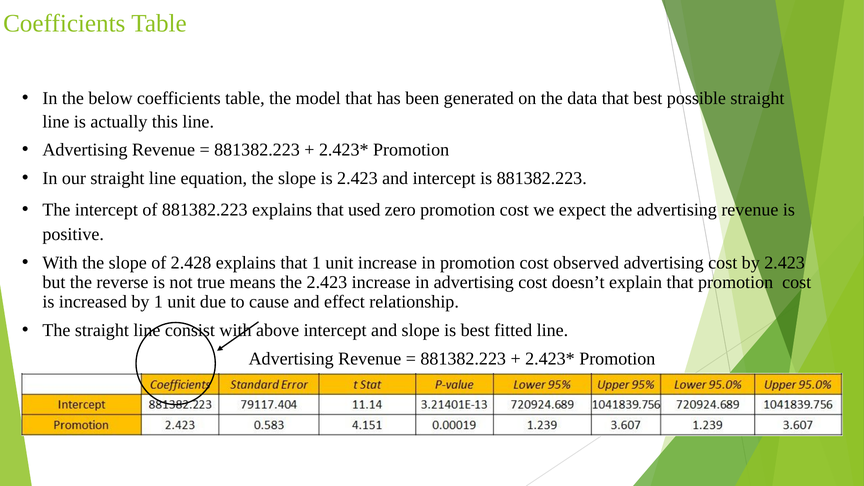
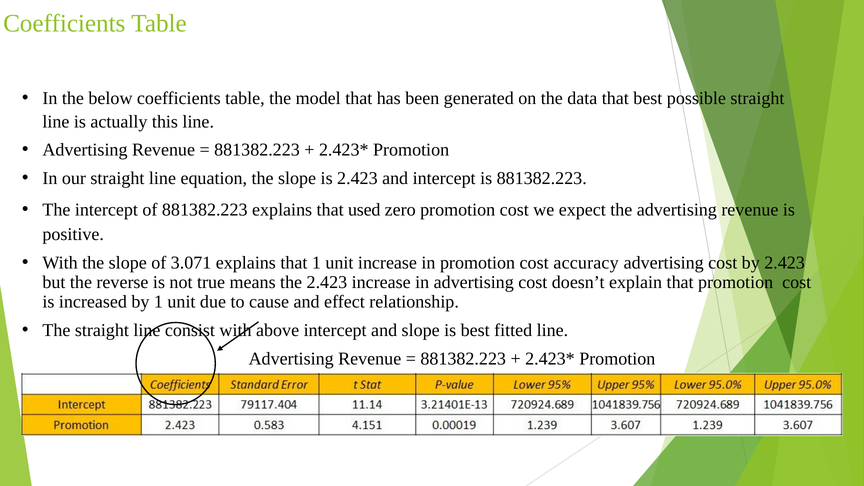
2.428: 2.428 -> 3.071
observed: observed -> accuracy
